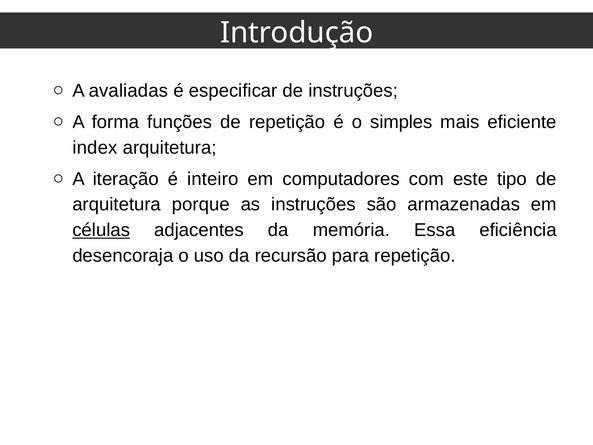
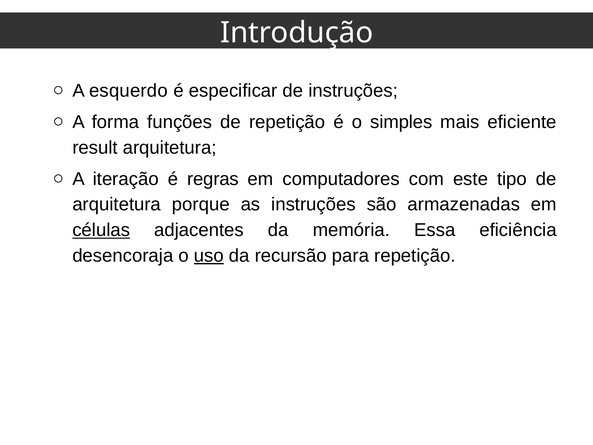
avaliadas: avaliadas -> esquerdo
index: index -> result
inteiro: inteiro -> regras
uso underline: none -> present
